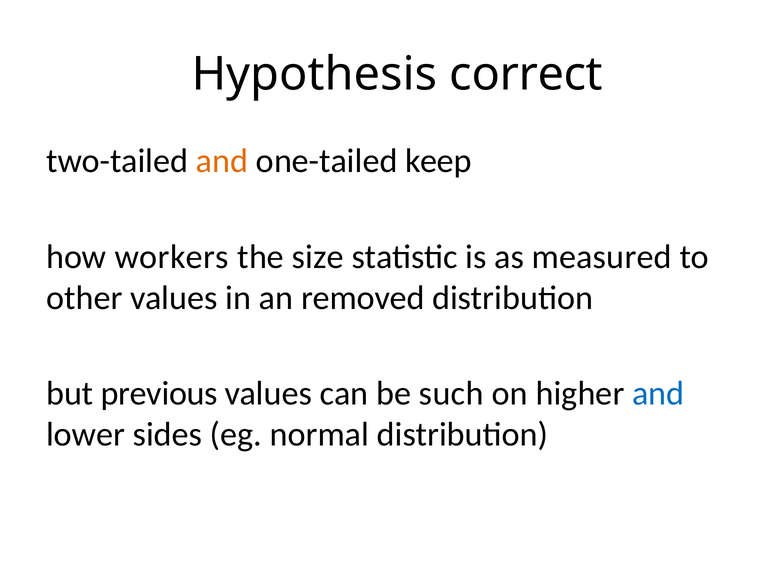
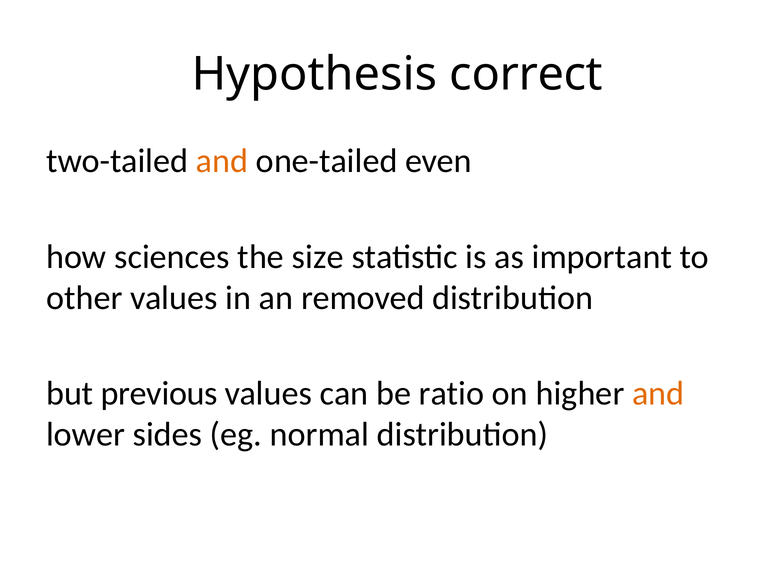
keep: keep -> even
workers: workers -> sciences
measured: measured -> important
such: such -> ratio
and at (658, 394) colour: blue -> orange
